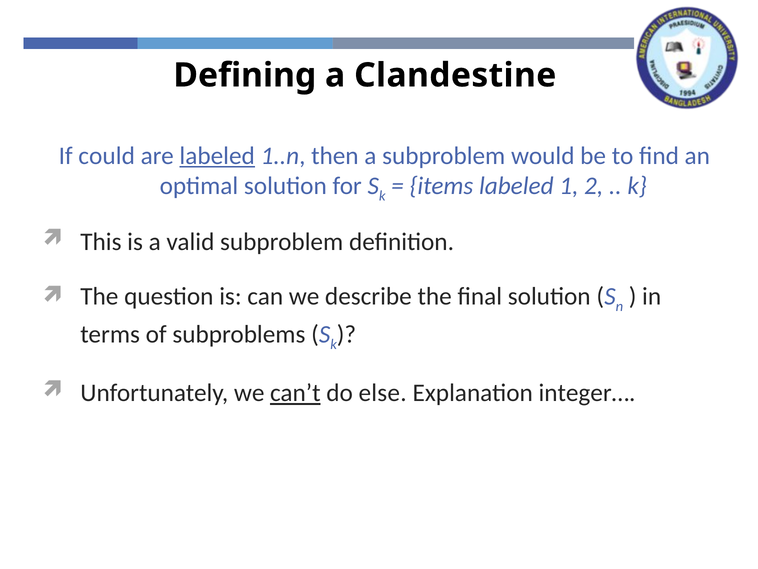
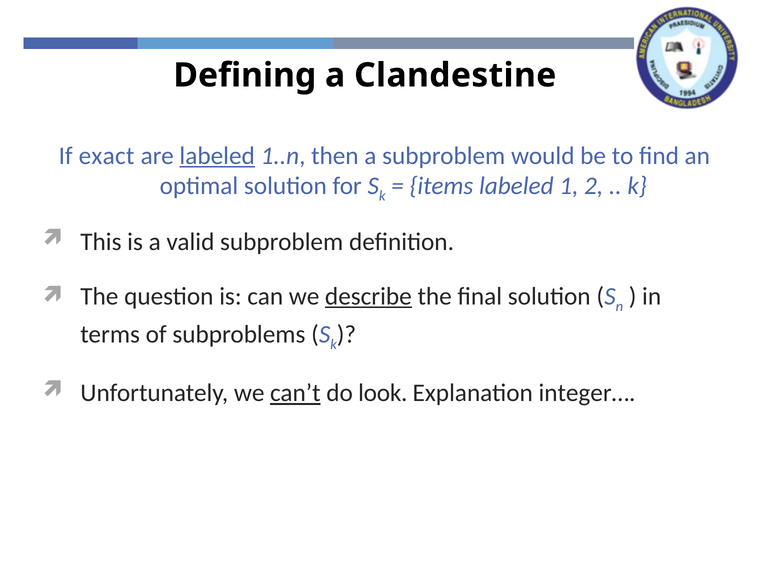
could: could -> exact
describe underline: none -> present
else: else -> look
